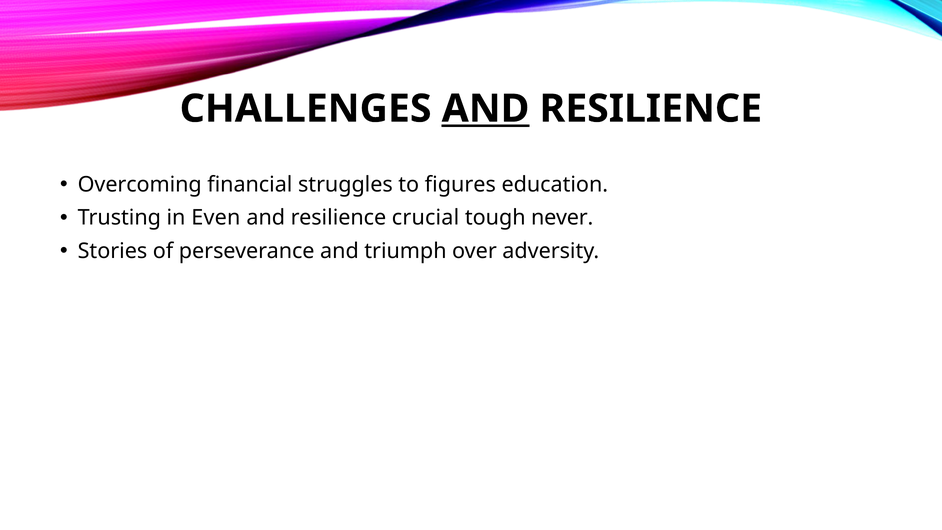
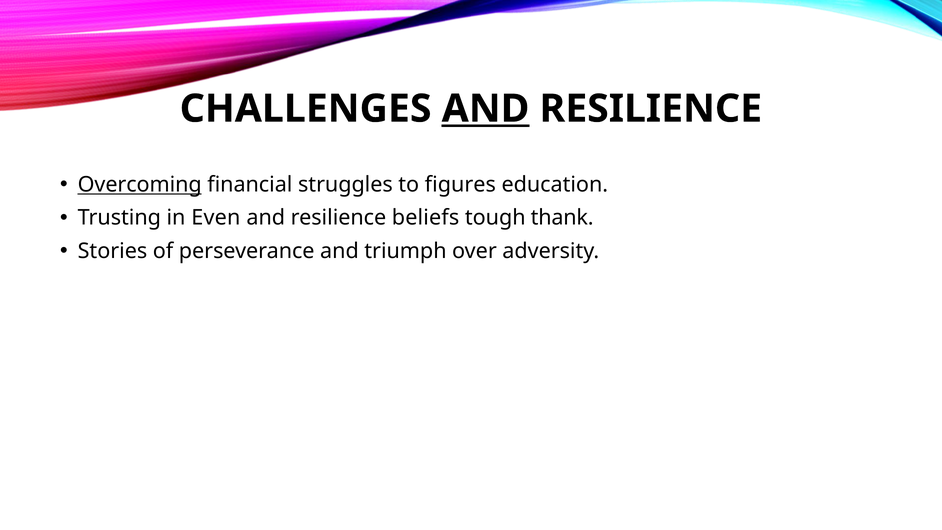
Overcoming underline: none -> present
crucial: crucial -> beliefs
never: never -> thank
